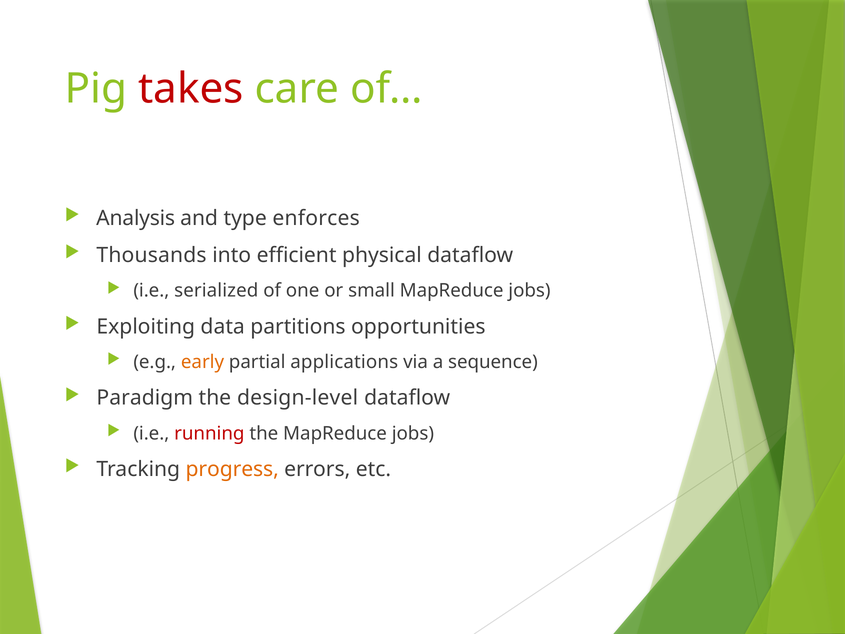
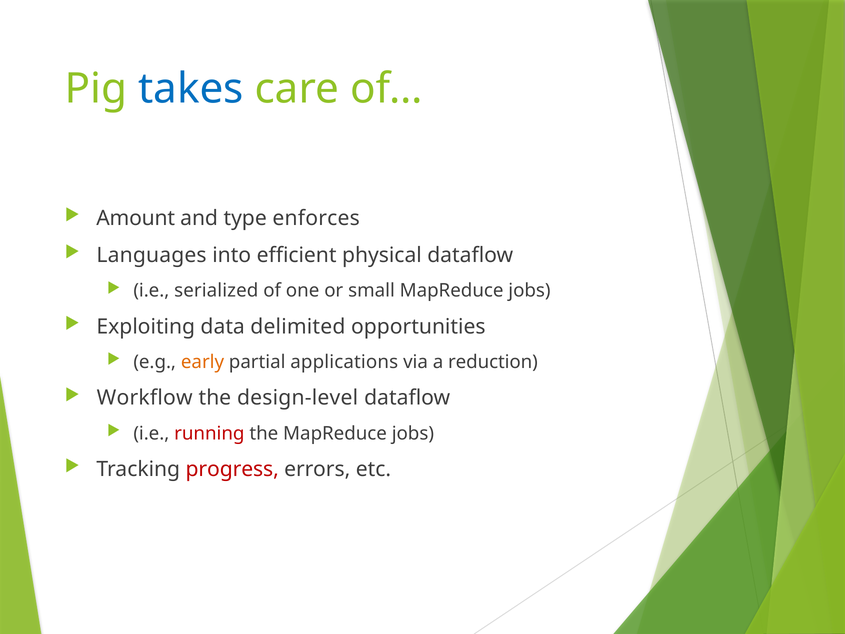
takes colour: red -> blue
Analysis: Analysis -> Amount
Thousands: Thousands -> Languages
partitions: partitions -> delimited
sequence: sequence -> reduction
Paradigm: Paradigm -> Workflow
progress colour: orange -> red
